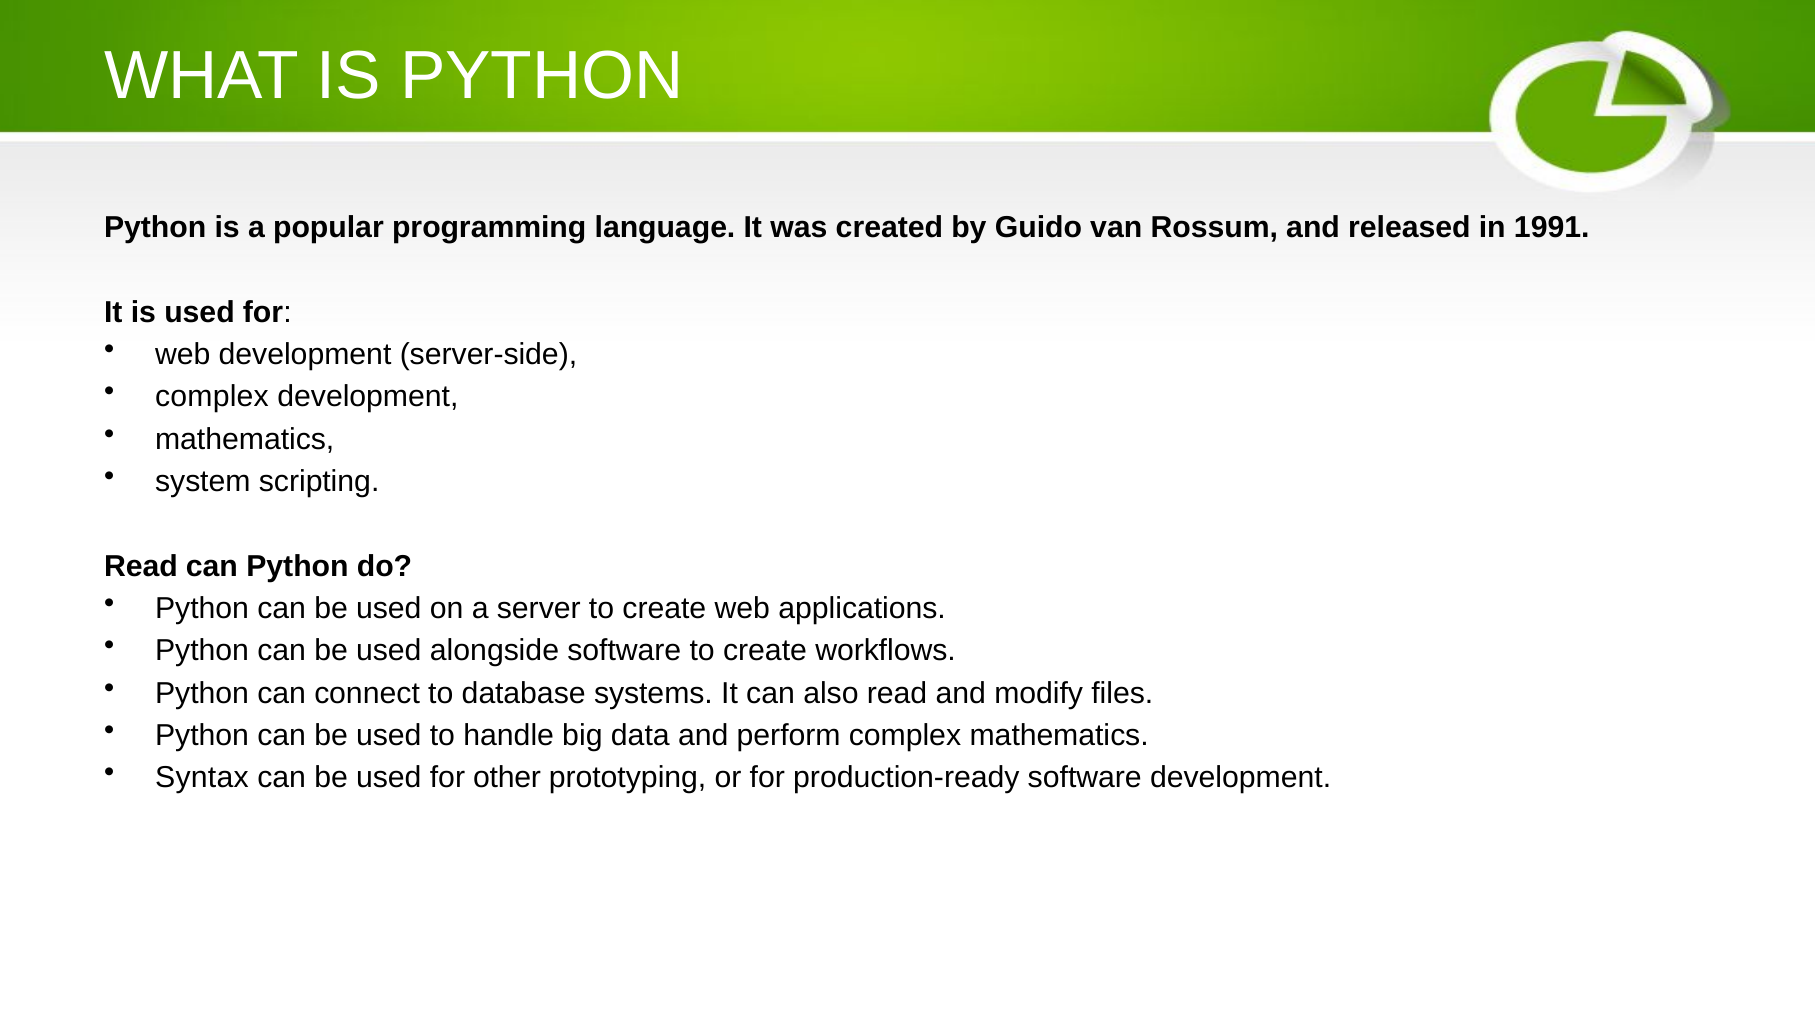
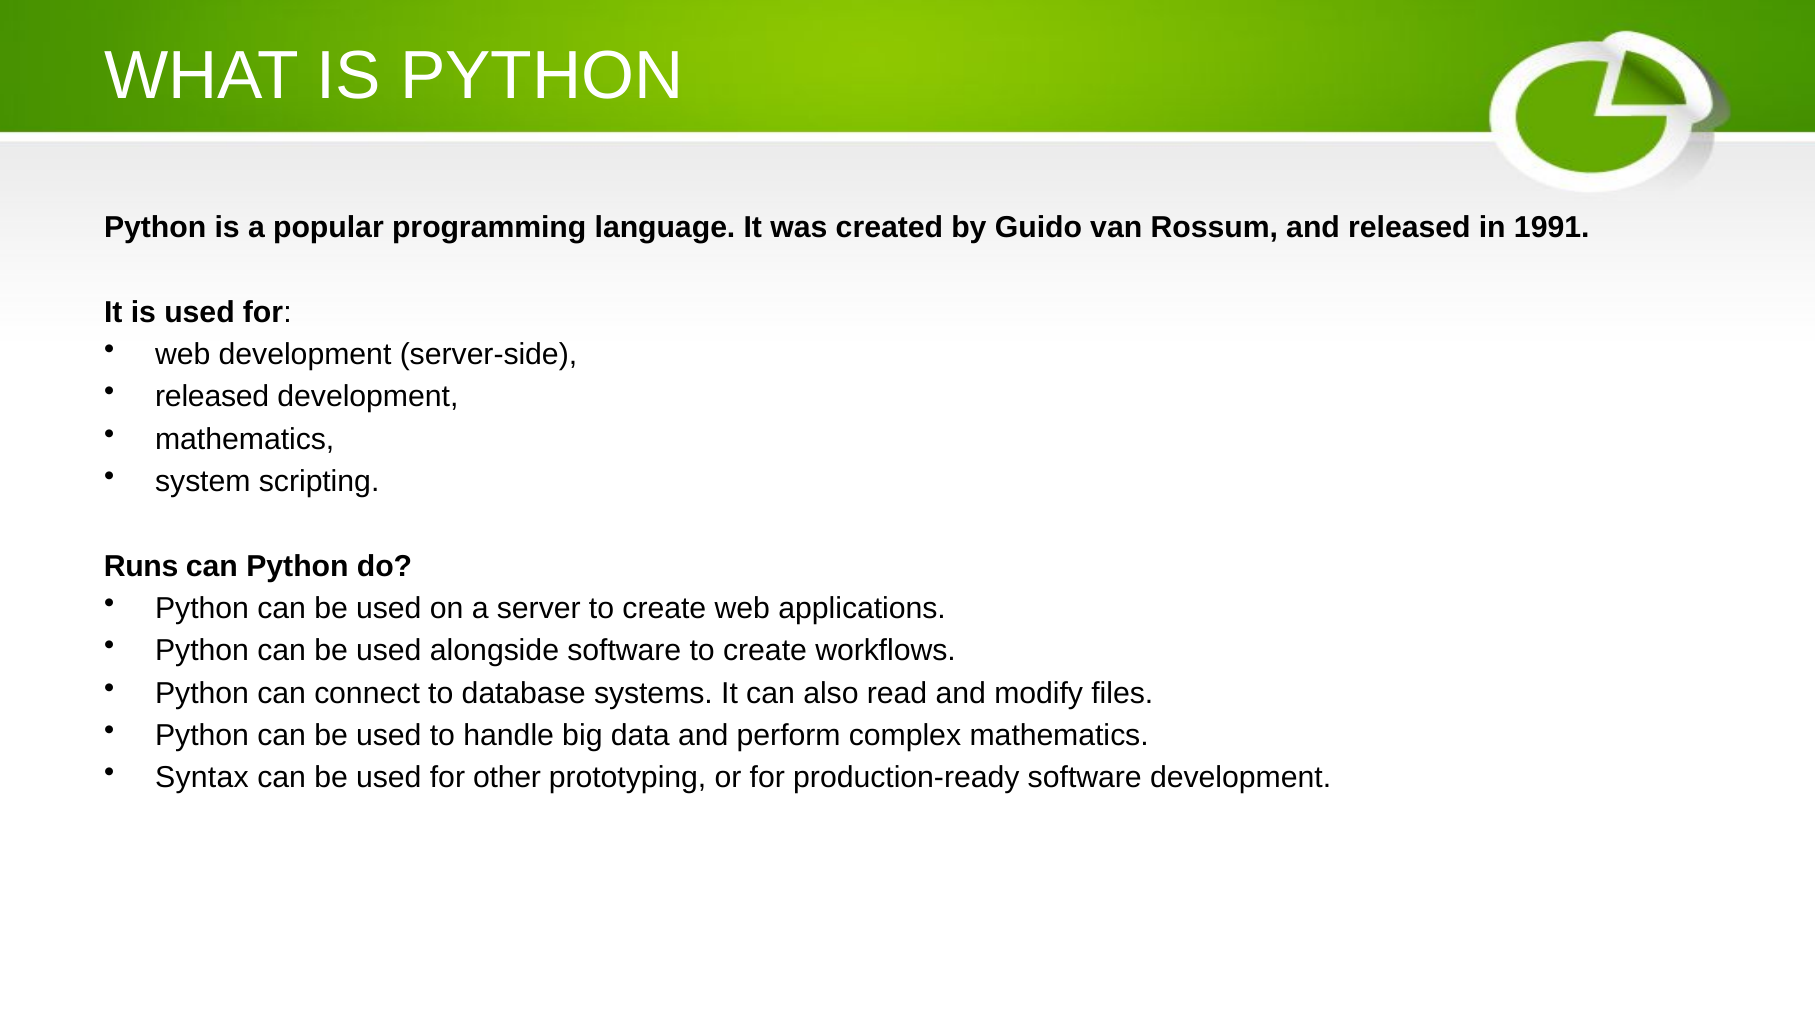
complex at (212, 397): complex -> released
Read at (141, 566): Read -> Runs
